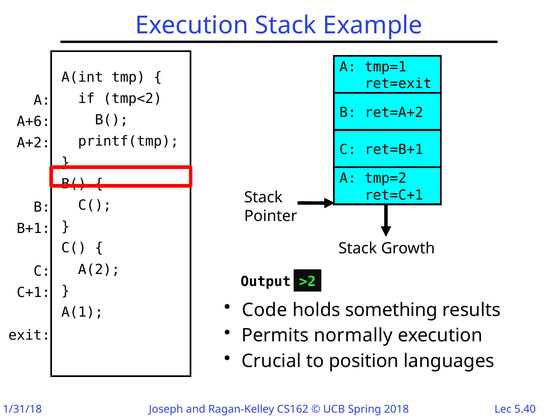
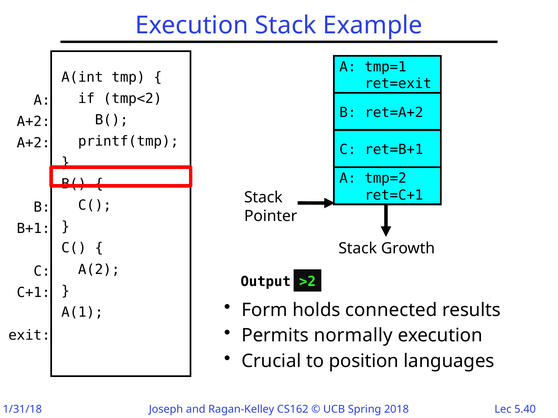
A+6 at (34, 122): A+6 -> A+2
Code: Code -> Form
something: something -> connected
